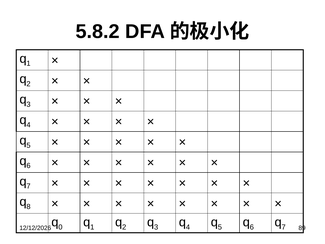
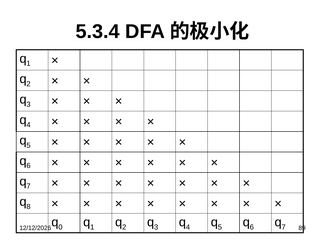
5.8.2: 5.8.2 -> 5.3.4
